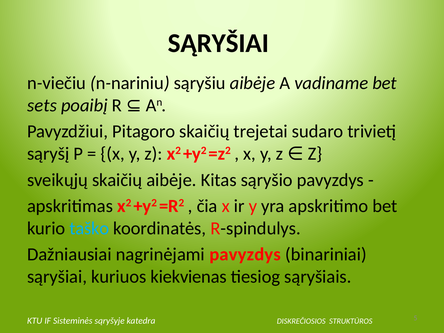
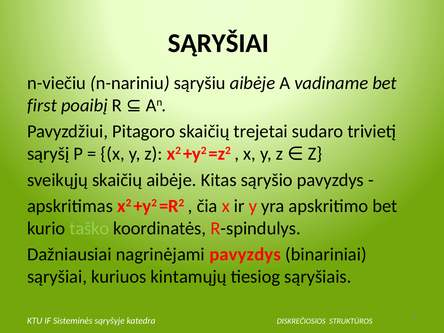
sets: sets -> first
taško colour: light blue -> light green
kiekvienas: kiekvienas -> kintamųjų
